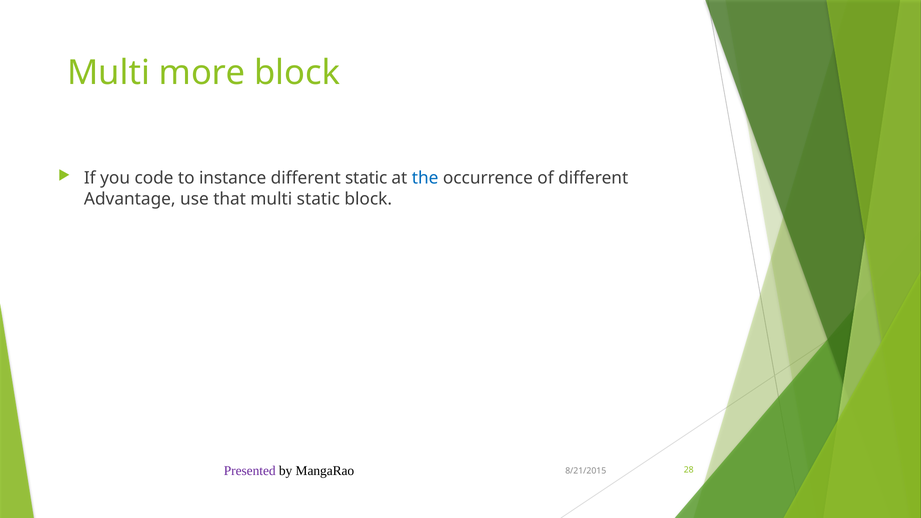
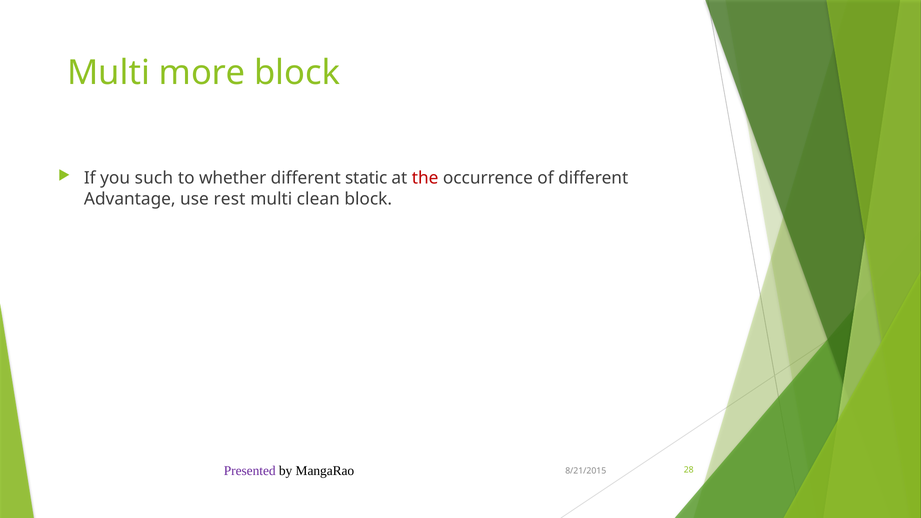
code: code -> such
instance: instance -> whether
the colour: blue -> red
that: that -> rest
multi static: static -> clean
